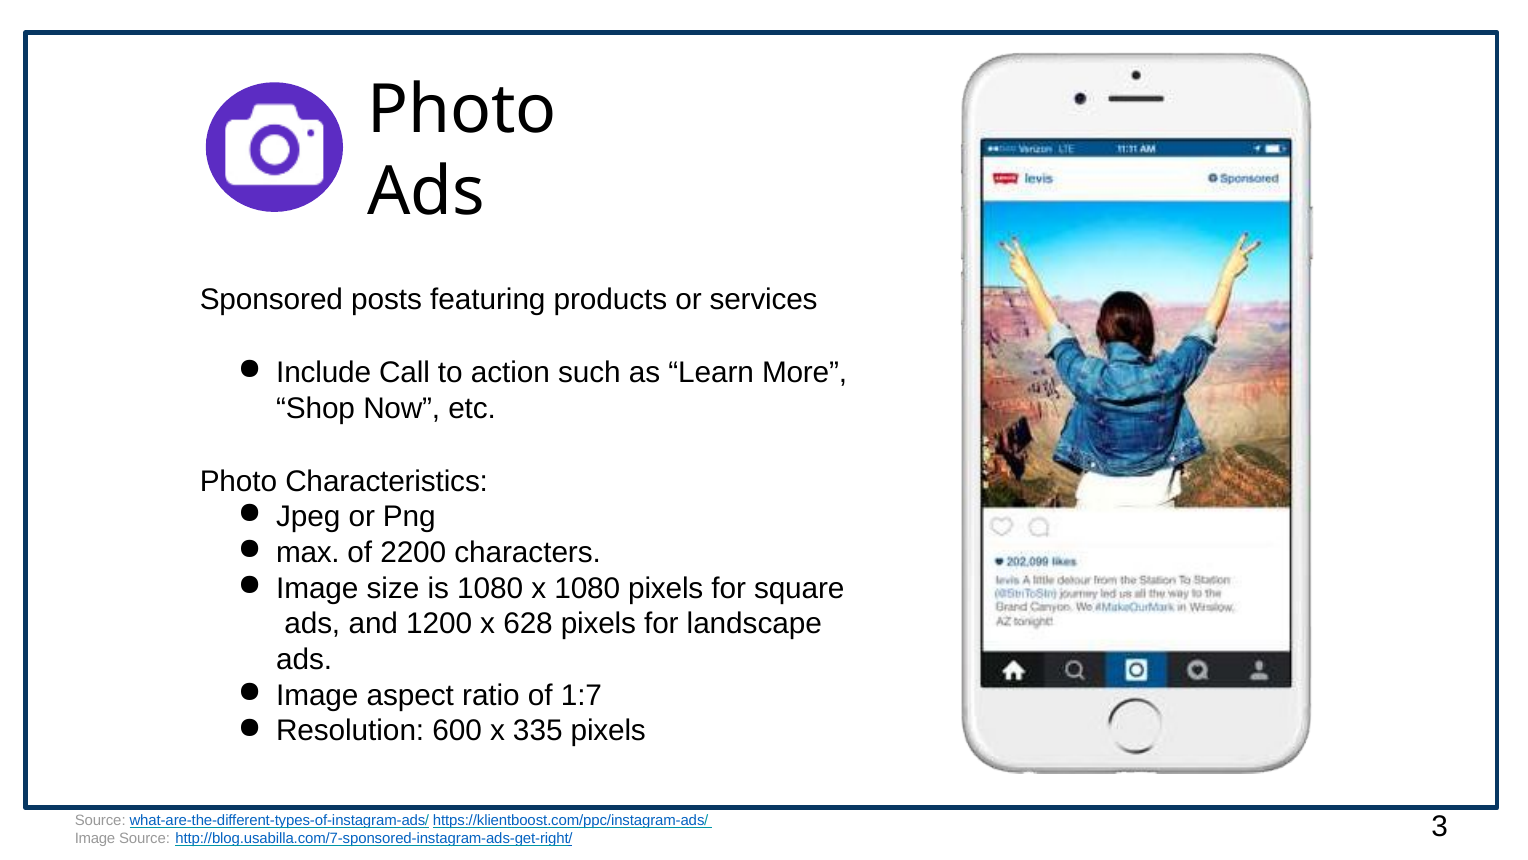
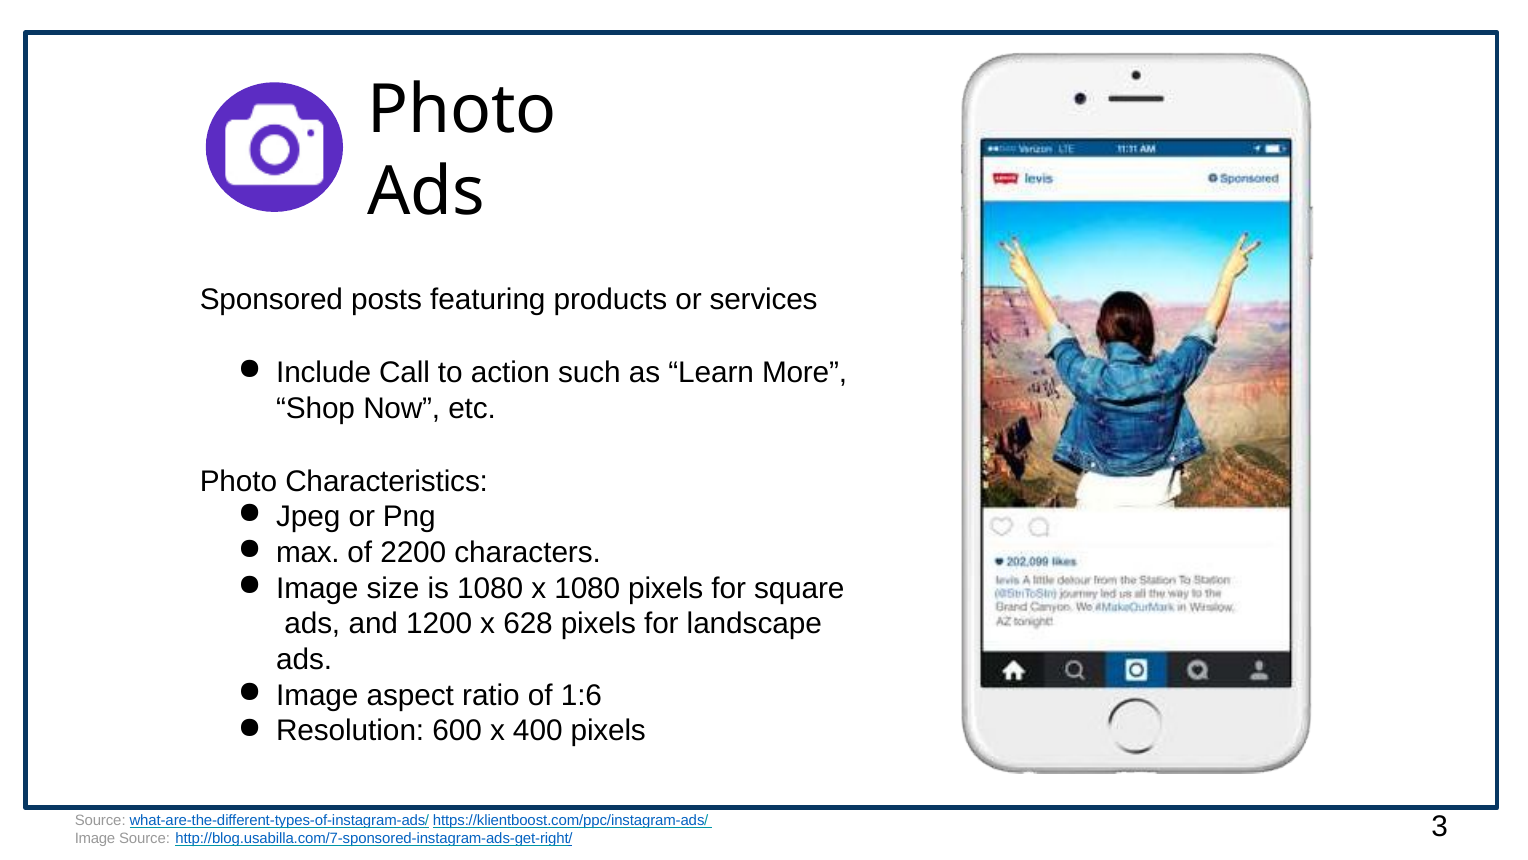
1:7: 1:7 -> 1:6
335: 335 -> 400
